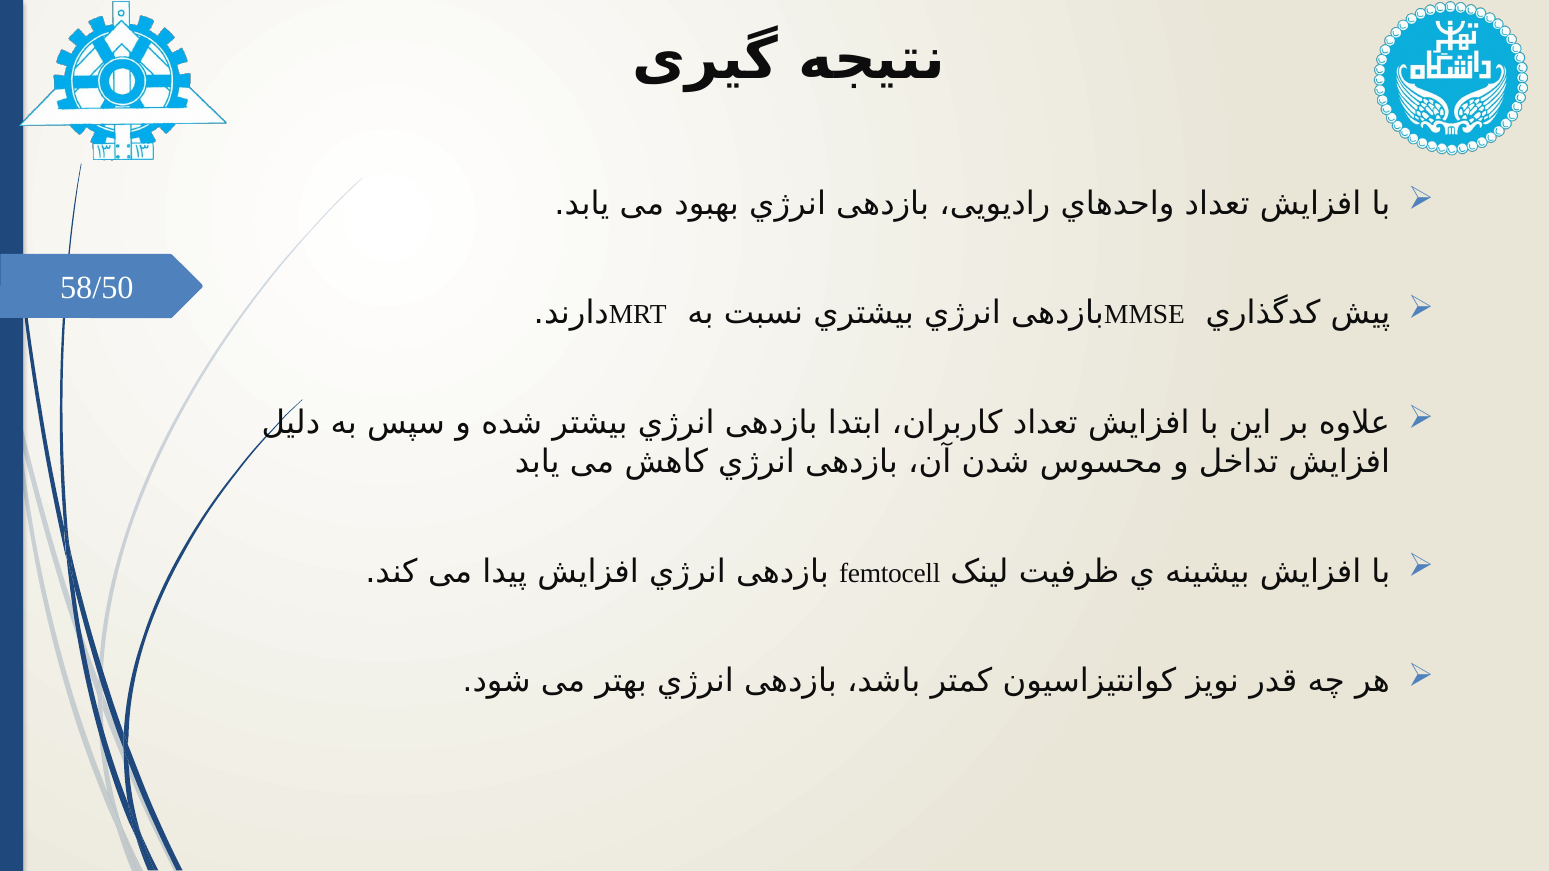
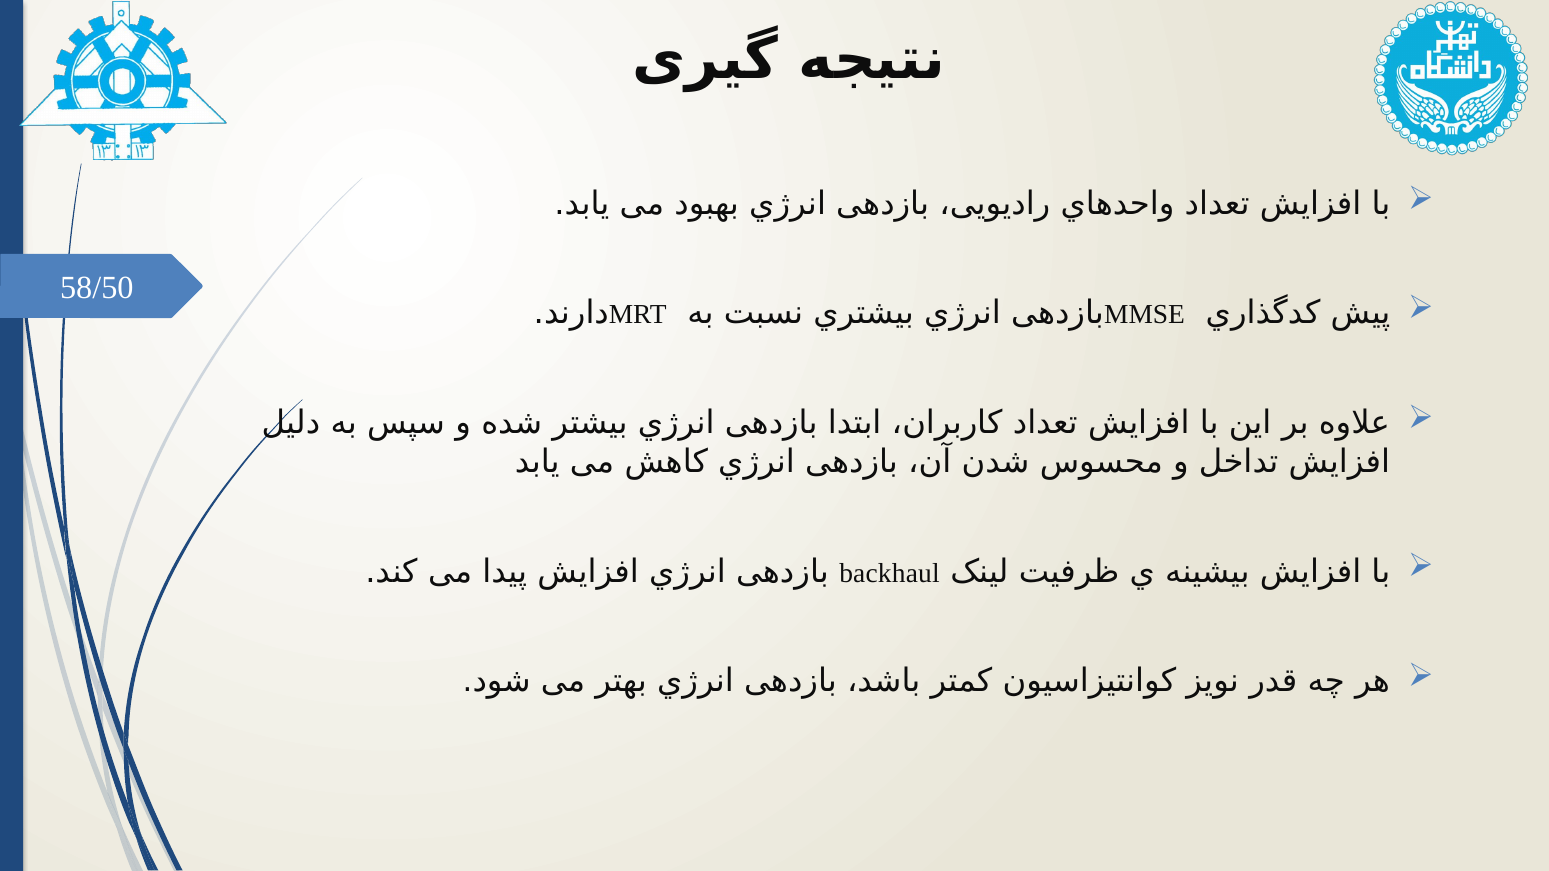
femtocell: femtocell -> backhaul
